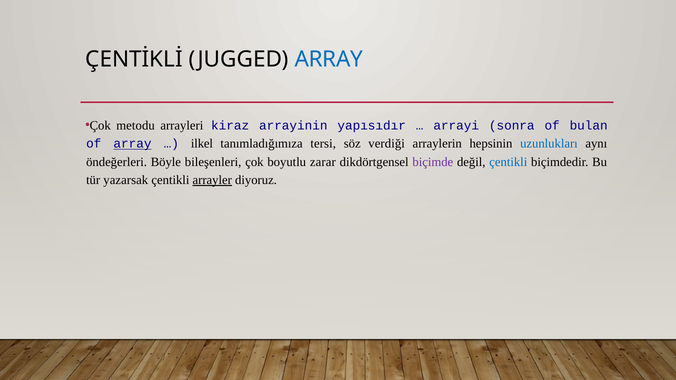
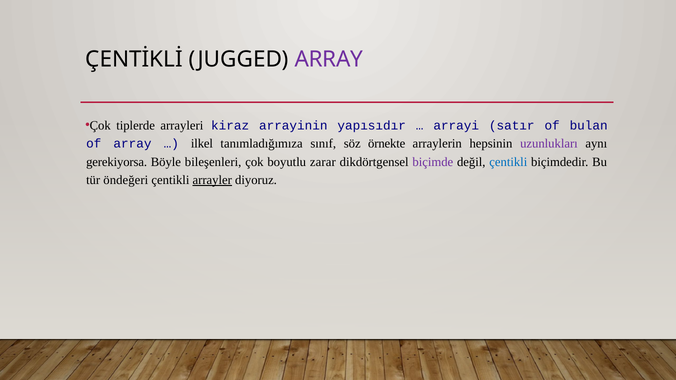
ARRAY at (329, 59) colour: blue -> purple
metodu: metodu -> tiplerde
sonra: sonra -> satır
array at (132, 144) underline: present -> none
tersi: tersi -> sınıf
verdiği: verdiği -> örnekte
uzunlukları colour: blue -> purple
öndeğerleri: öndeğerleri -> gerekiyorsa
yazarsak: yazarsak -> öndeğeri
